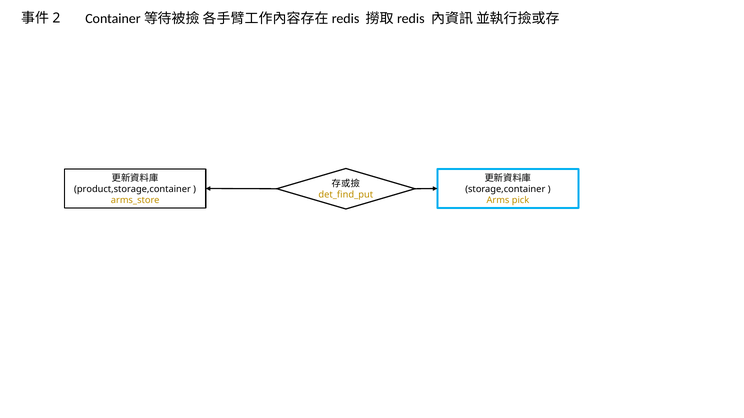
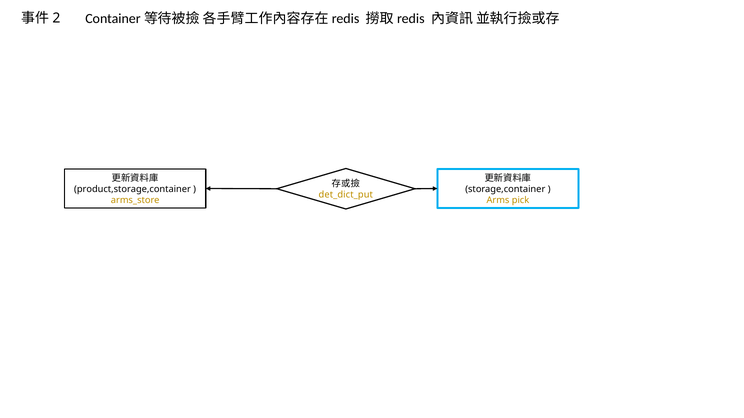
det_find_put: det_find_put -> det_dict_put
